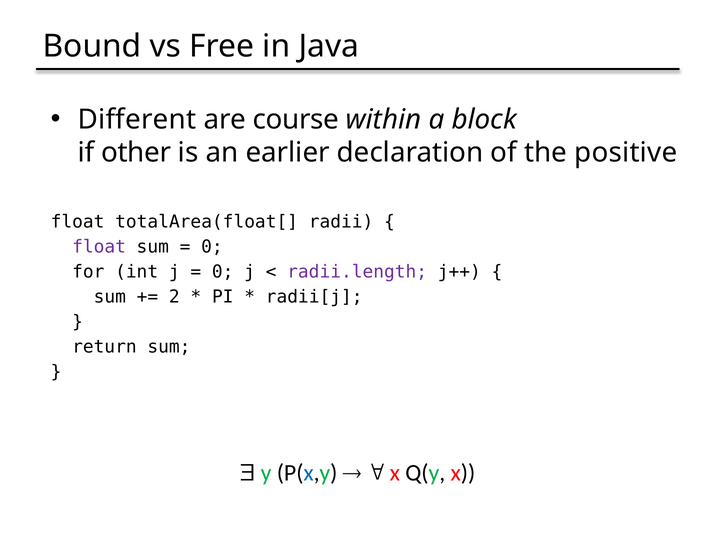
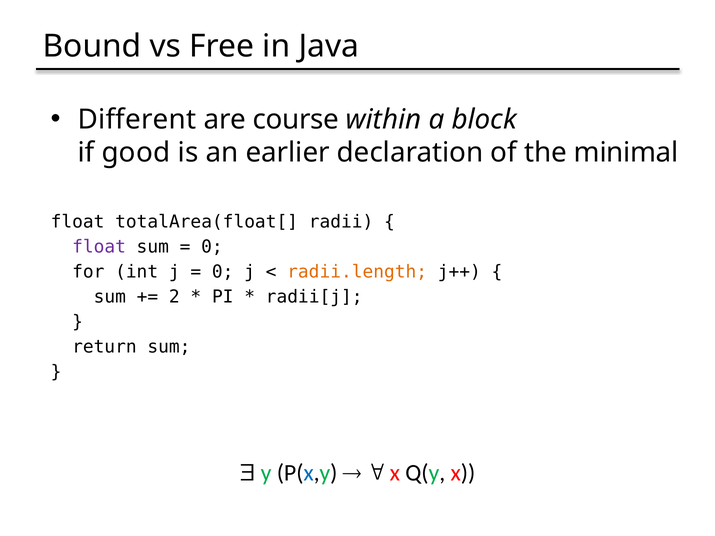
other: other -> good
positive: positive -> minimal
radii.length colour: purple -> orange
